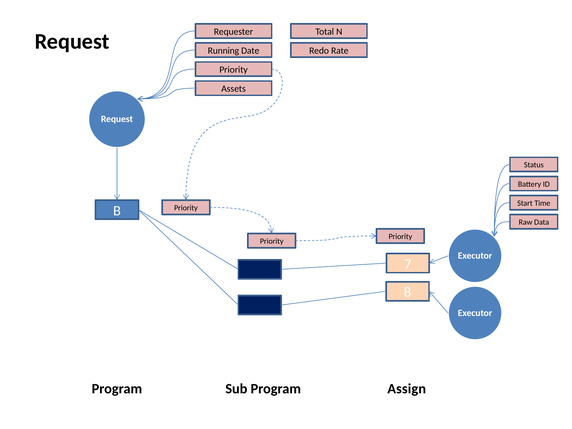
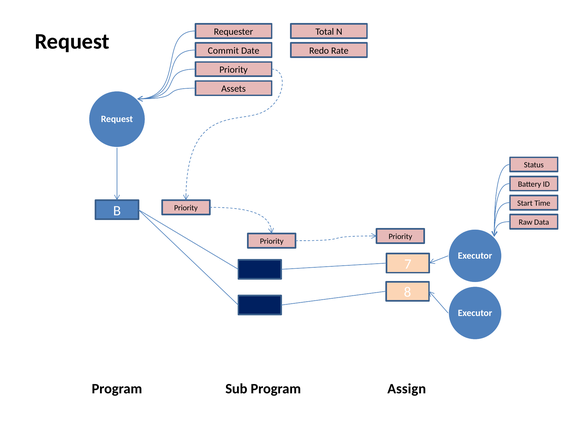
Running: Running -> Commit
